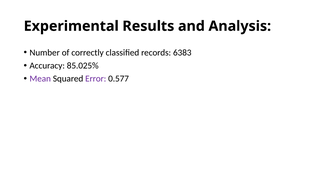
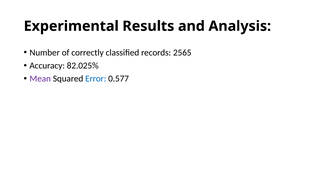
6383: 6383 -> 2565
85.025%: 85.025% -> 82.025%
Error colour: purple -> blue
